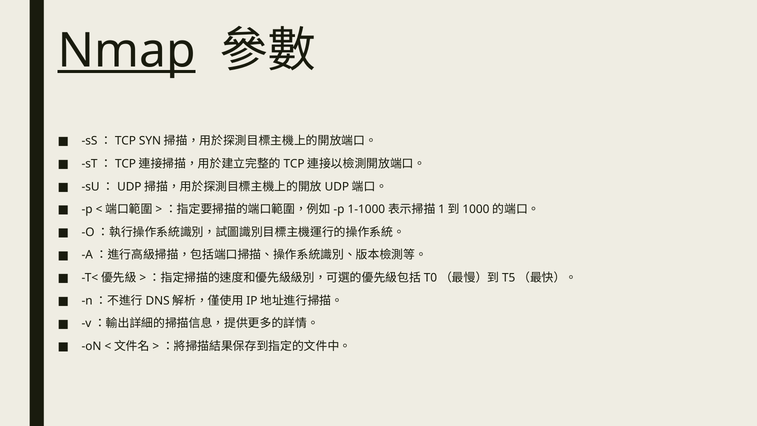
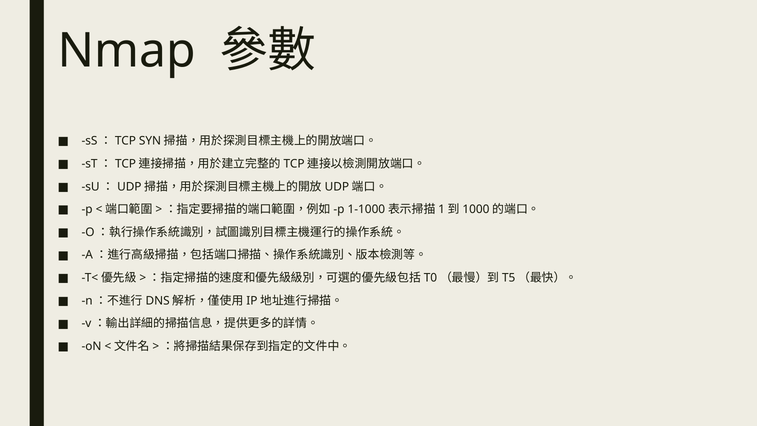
Nmap underline: present -> none
